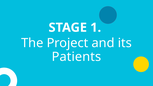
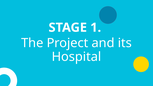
Patients: Patients -> Hospital
